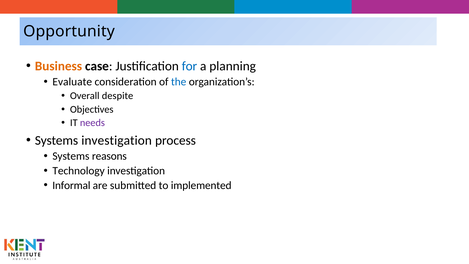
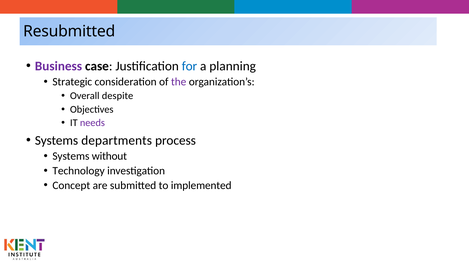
Opportunity: Opportunity -> Resubmitted
Business colour: orange -> purple
Evaluate: Evaluate -> Strategic
the colour: blue -> purple
Systems investigation: investigation -> departments
reasons: reasons -> without
Informal: Informal -> Concept
